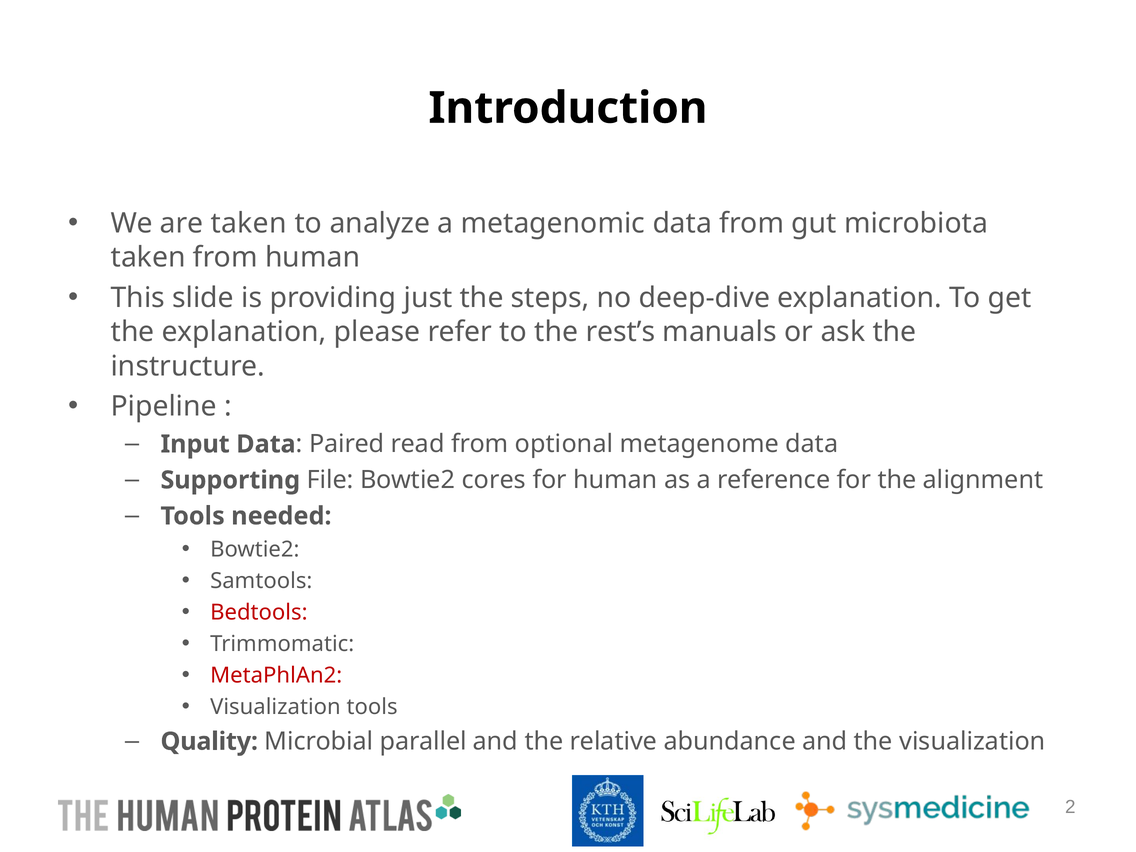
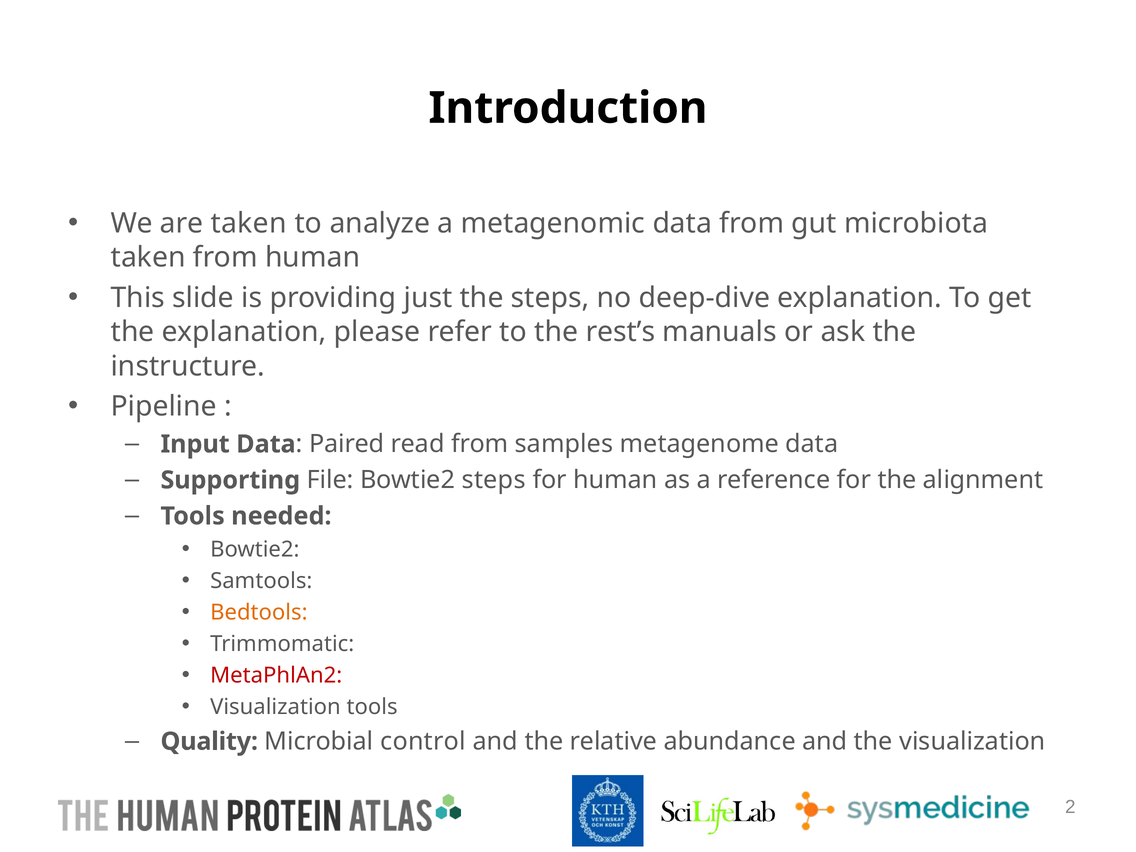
optional: optional -> samples
Bowtie2 cores: cores -> steps
Bedtools colour: red -> orange
parallel: parallel -> control
